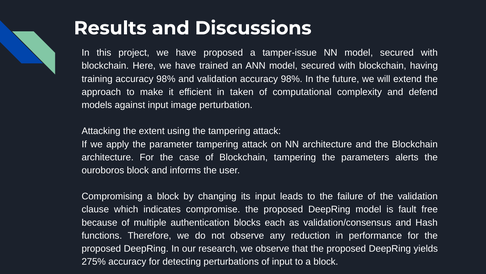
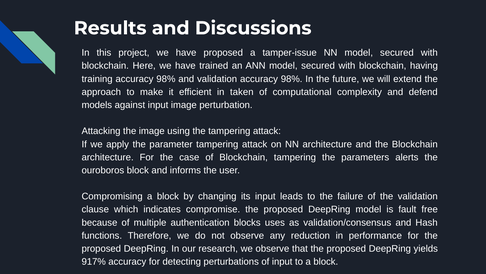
the extent: extent -> image
each: each -> uses
275%: 275% -> 917%
